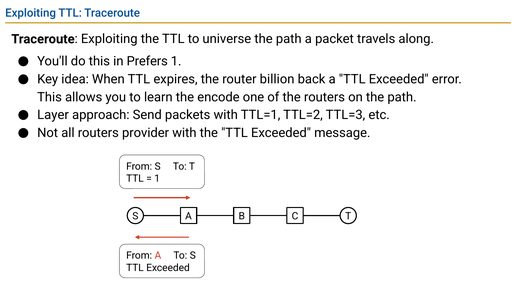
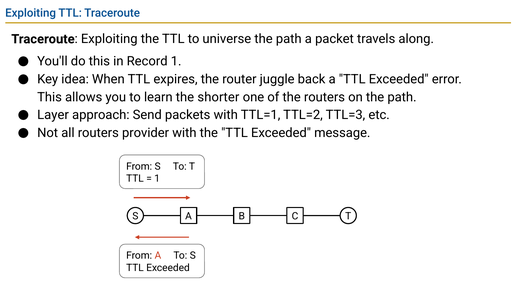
Prefers: Prefers -> Record
billion: billion -> juggle
encode: encode -> shorter
